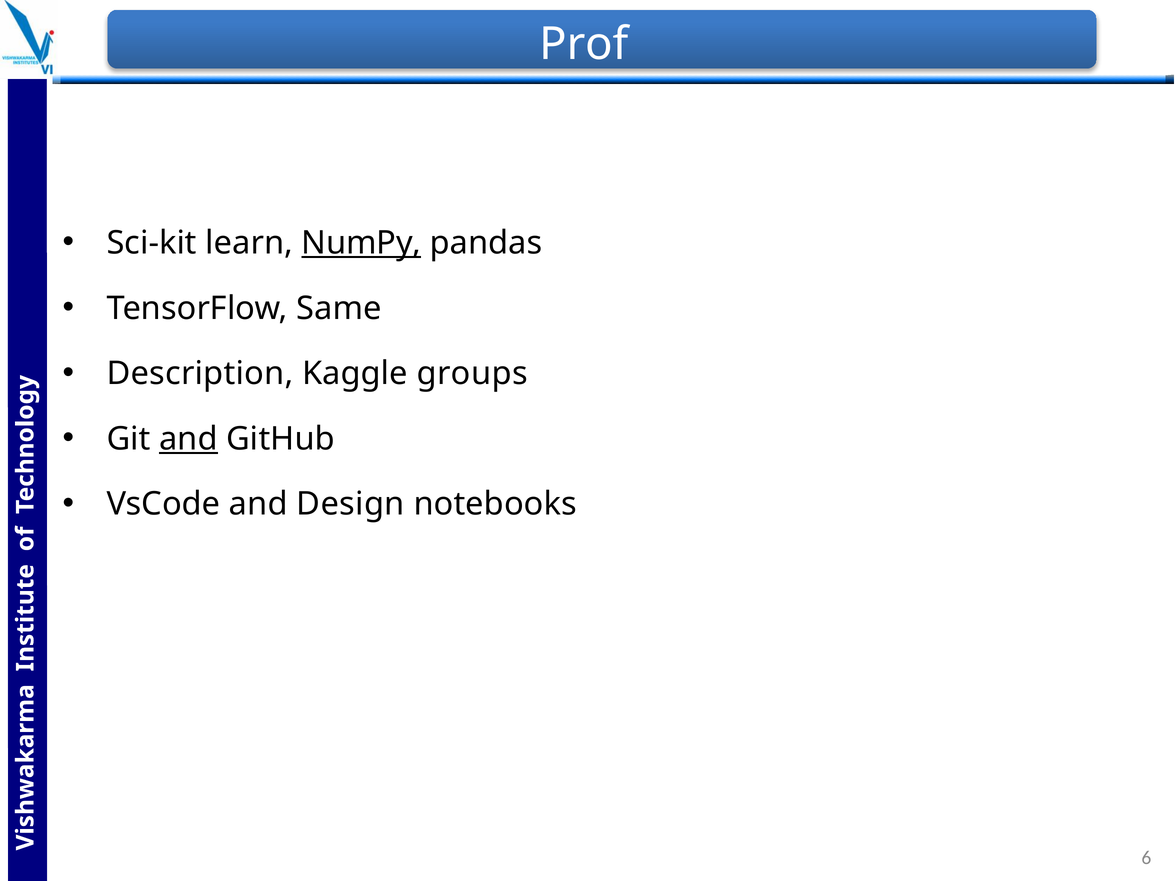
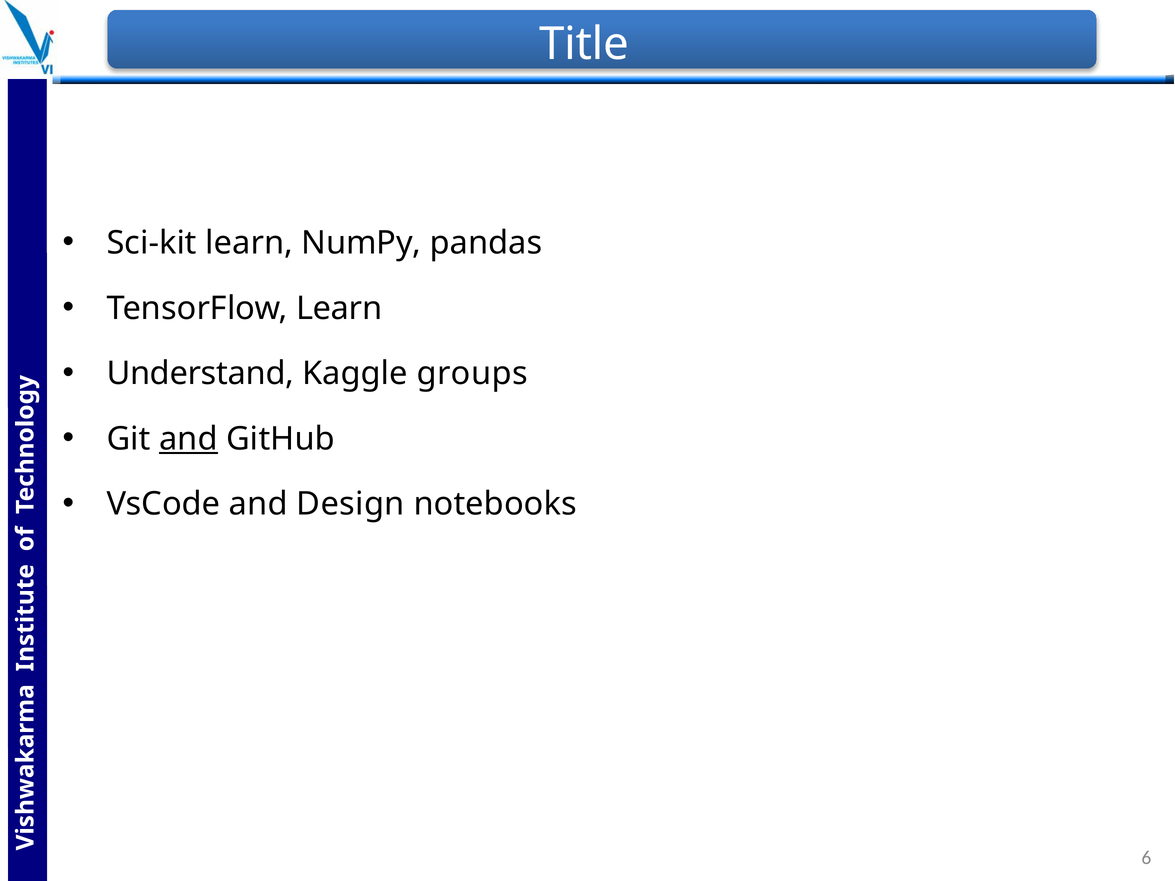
Prof: Prof -> Title
NumPy underline: present -> none
TensorFlow Same: Same -> Learn
Description: Description -> Understand
